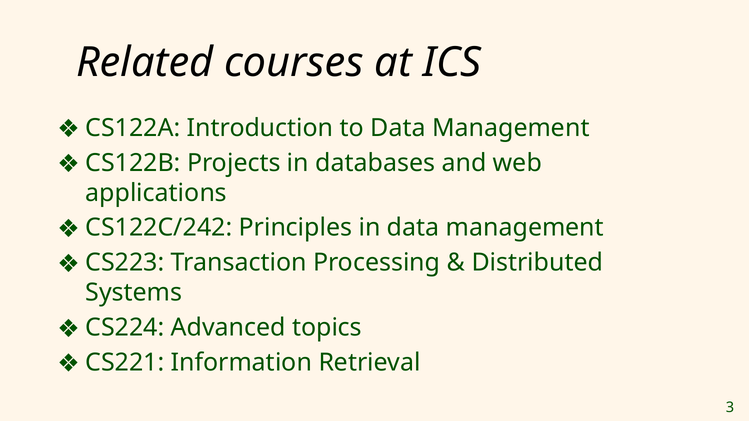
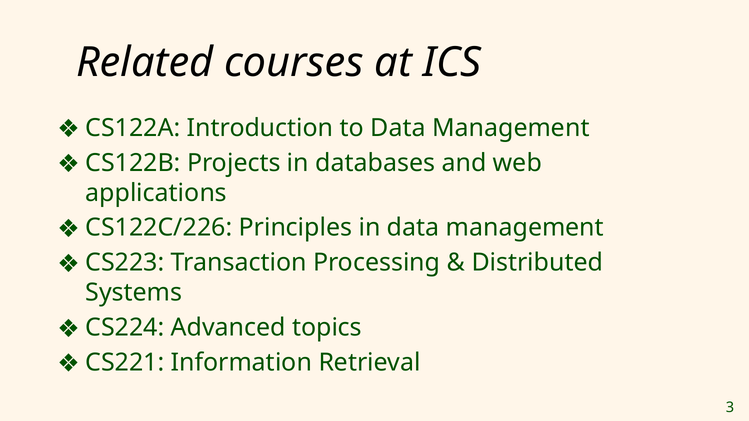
CS122C/242: CS122C/242 -> CS122C/226
